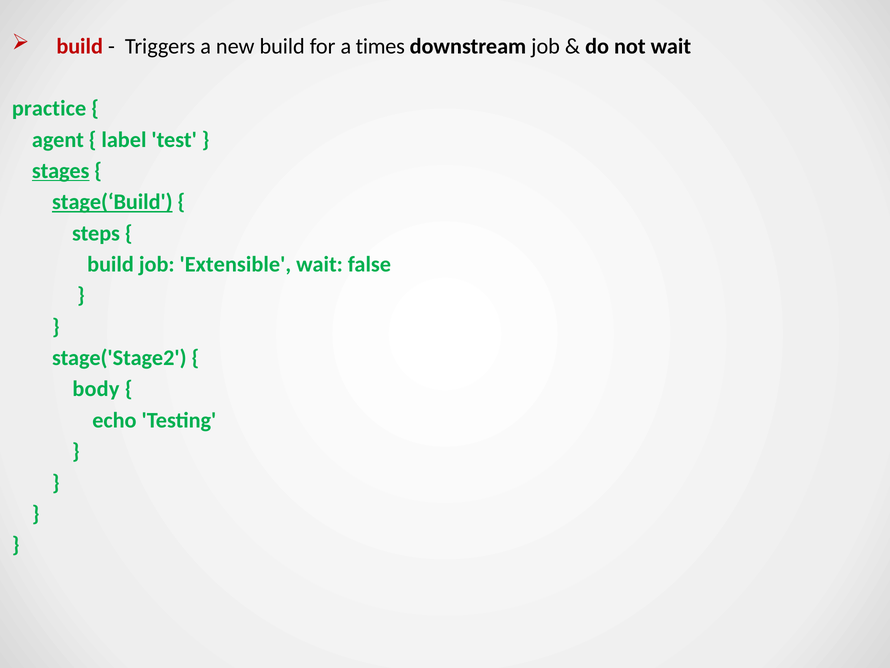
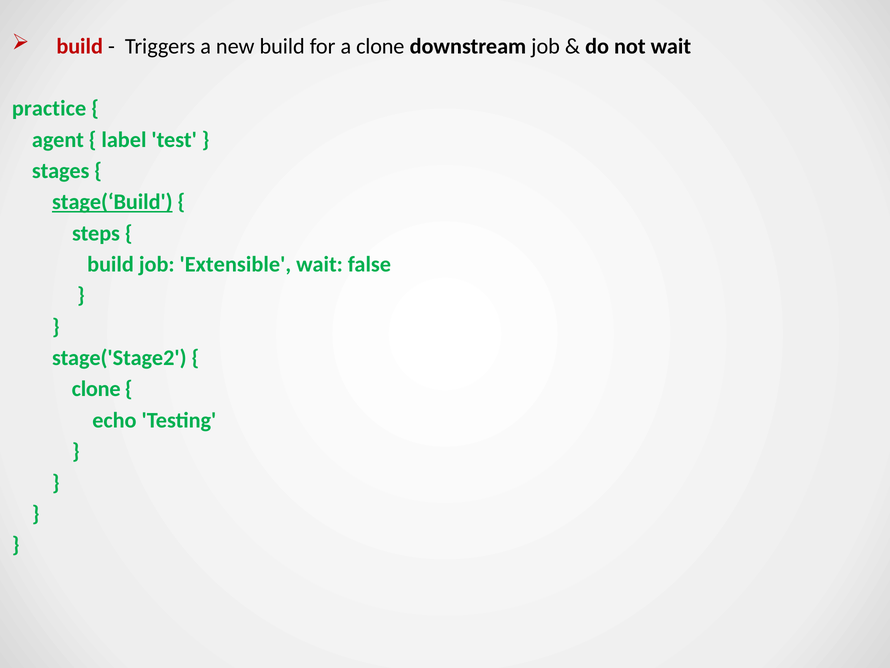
a times: times -> clone
stages underline: present -> none
body at (96, 389): body -> clone
